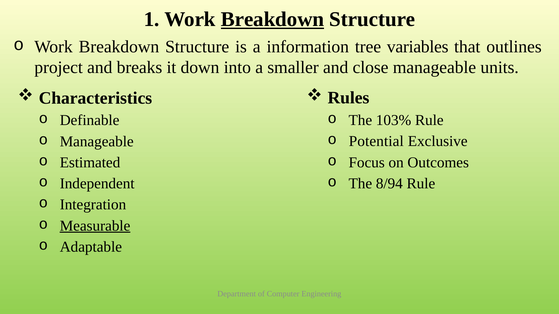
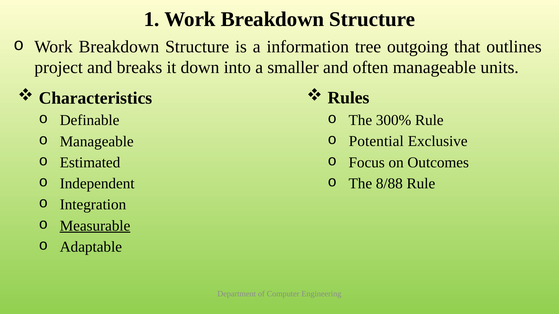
Breakdown at (272, 19) underline: present -> none
variables: variables -> outgoing
close: close -> often
103%: 103% -> 300%
8/94: 8/94 -> 8/88
